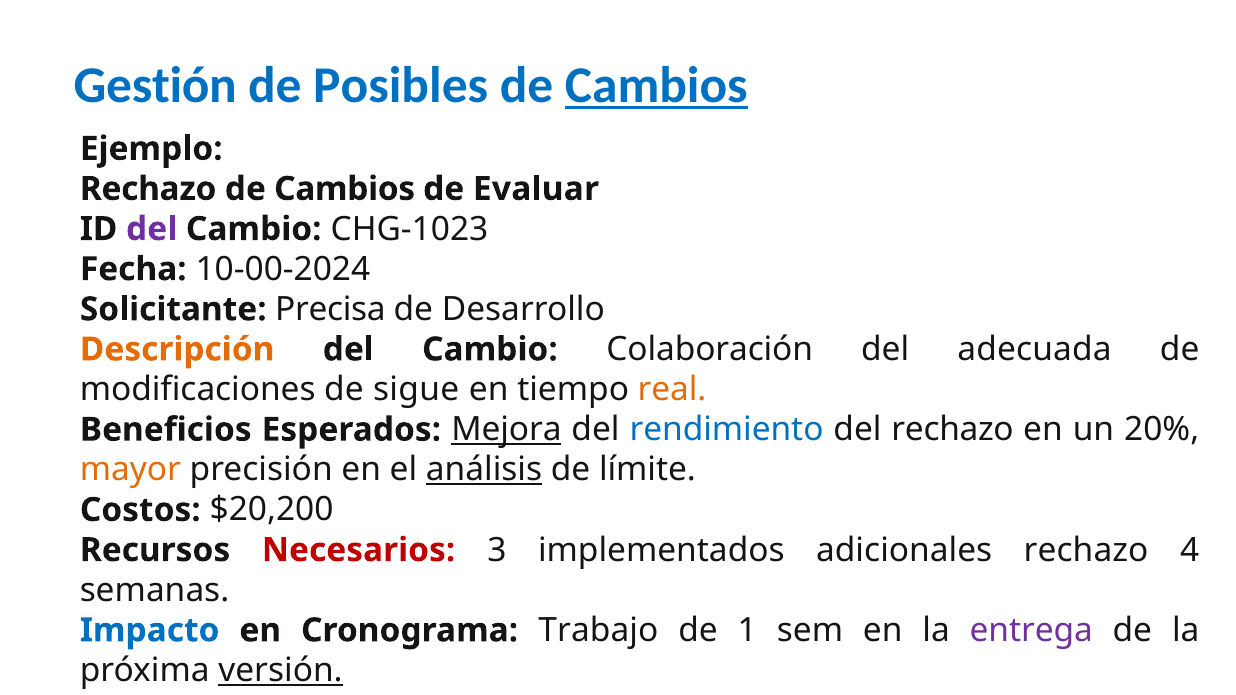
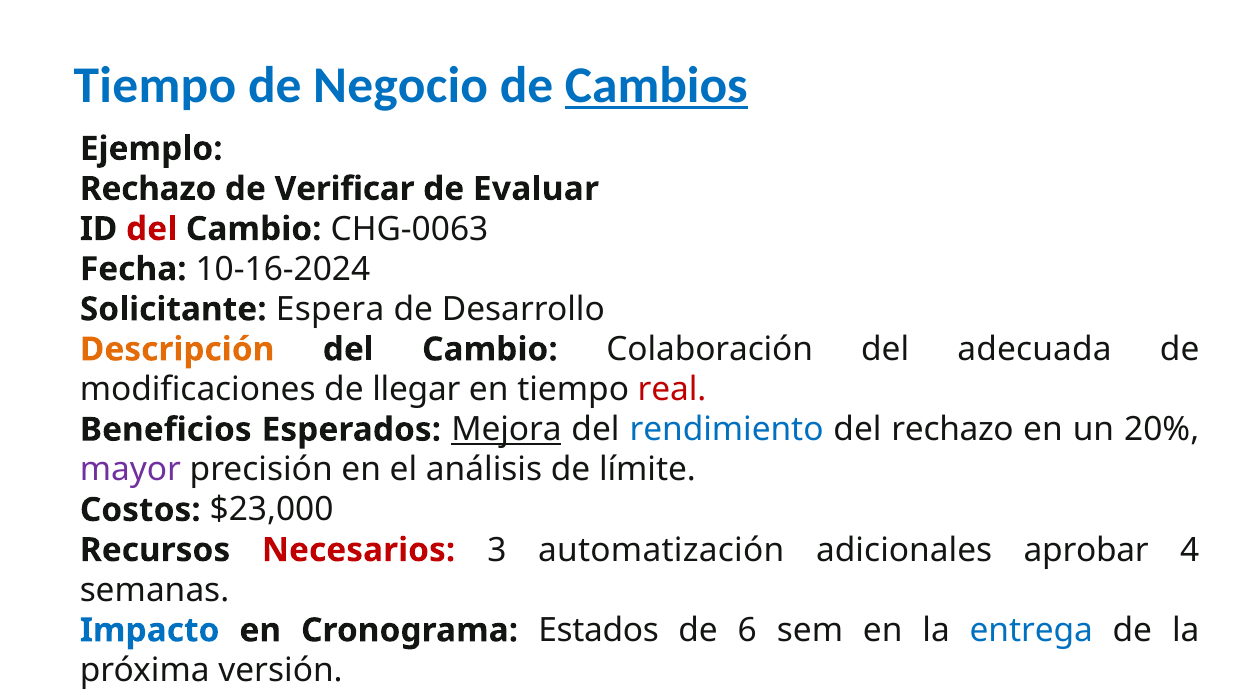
Gestión at (155, 86): Gestión -> Tiempo
Posibles: Posibles -> Negocio
Cambios at (345, 189): Cambios -> Verificar
del at (152, 229) colour: purple -> red
CHG-1023: CHG-1023 -> CHG-0063
10-00-2024: 10-00-2024 -> 10-16-2024
Precisa: Precisa -> Espera
sigue: sigue -> llegar
real colour: orange -> red
mayor colour: orange -> purple
análisis underline: present -> none
$20,200: $20,200 -> $23,000
implementados: implementados -> automatización
adicionales rechazo: rechazo -> aprobar
Trabajo: Trabajo -> Estados
1: 1 -> 6
entrega colour: purple -> blue
versión underline: present -> none
